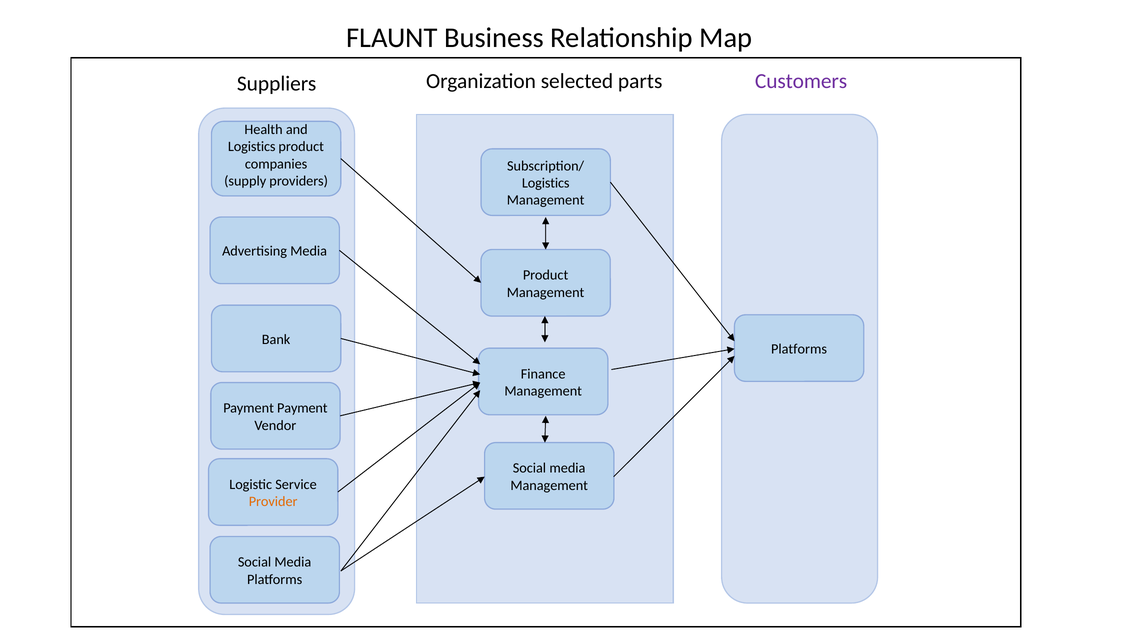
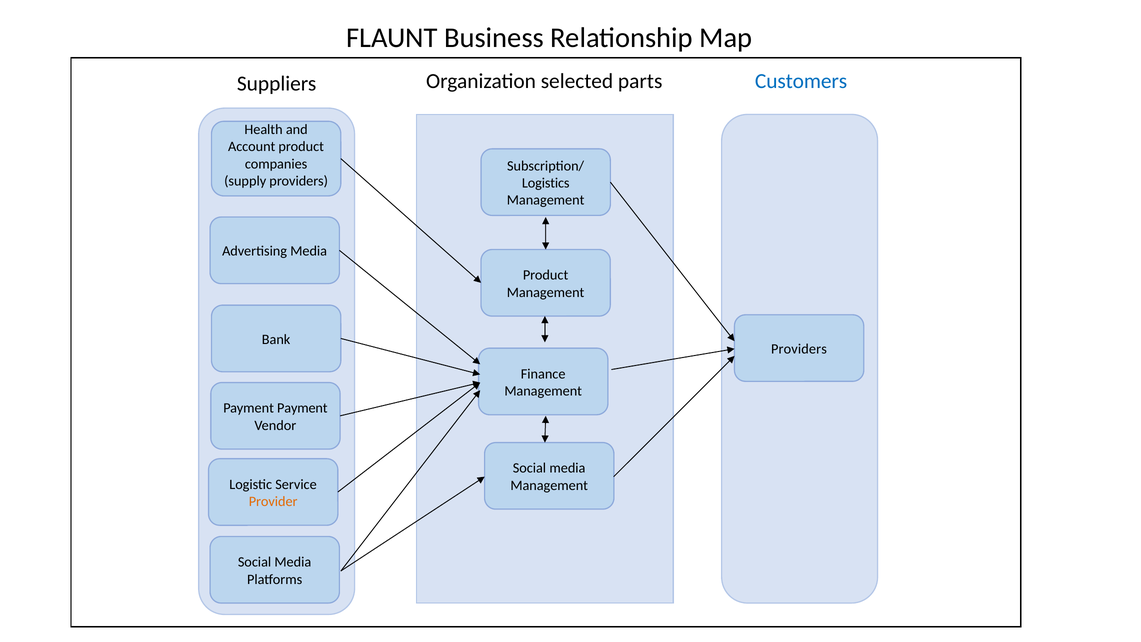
Customers colour: purple -> blue
Logistics at (252, 147): Logistics -> Account
Platforms at (799, 349): Platforms -> Providers
